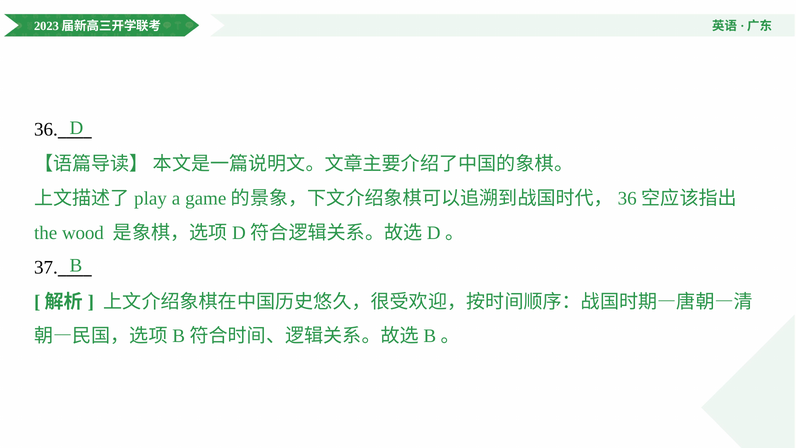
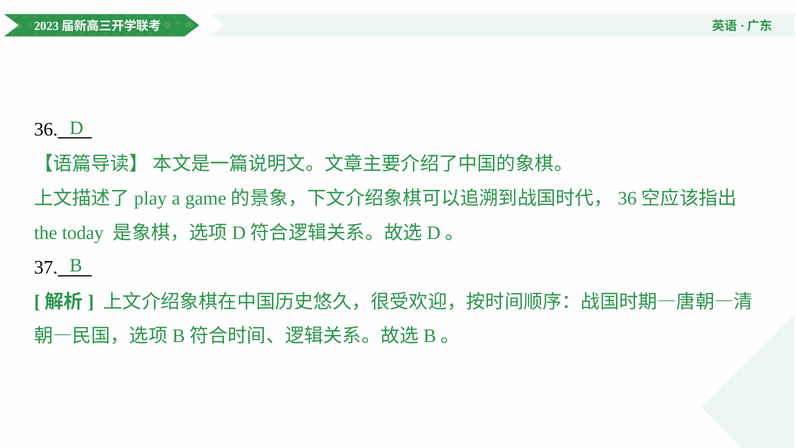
wood: wood -> today
